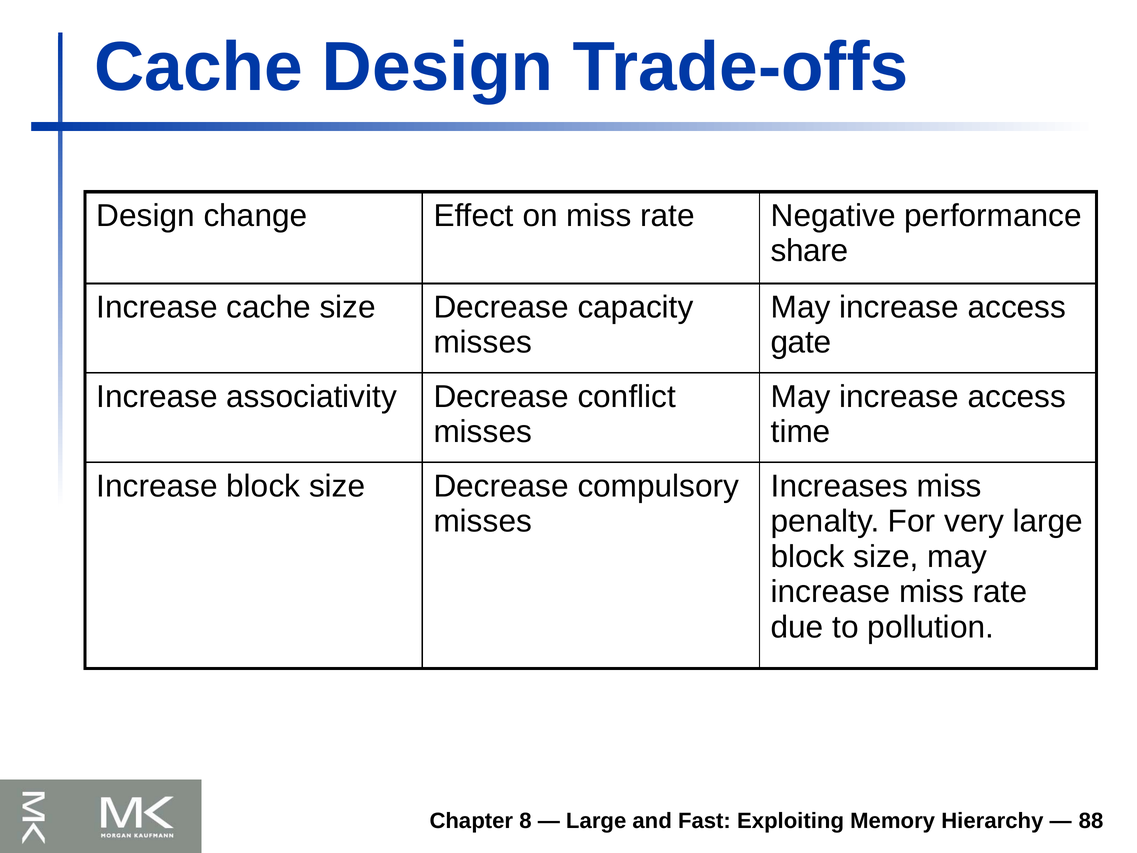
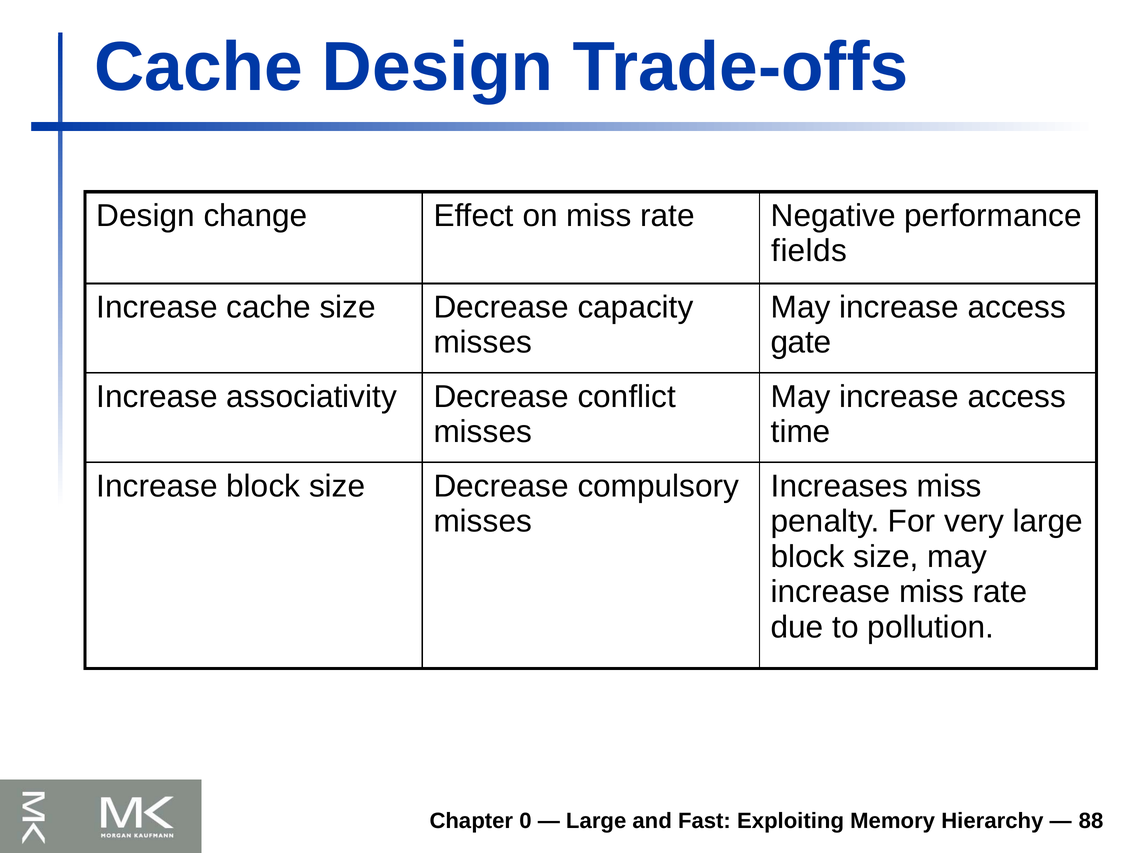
share: share -> fields
8: 8 -> 0
